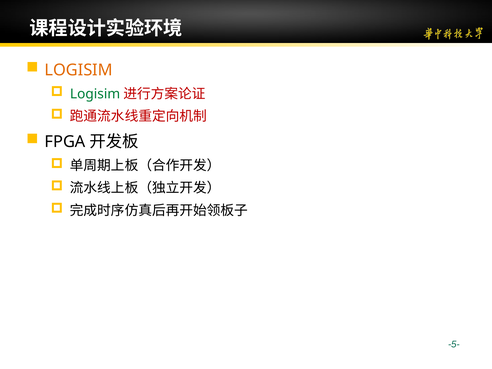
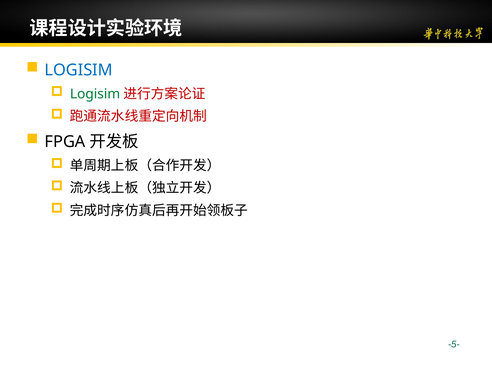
LOGISIM at (79, 70) colour: orange -> blue
